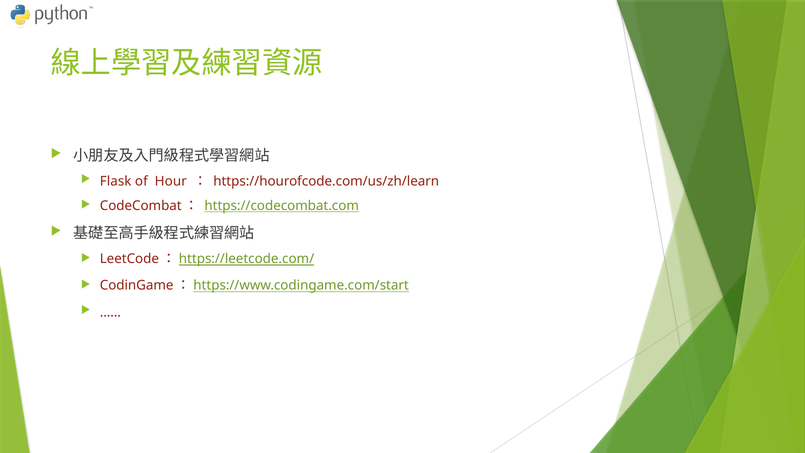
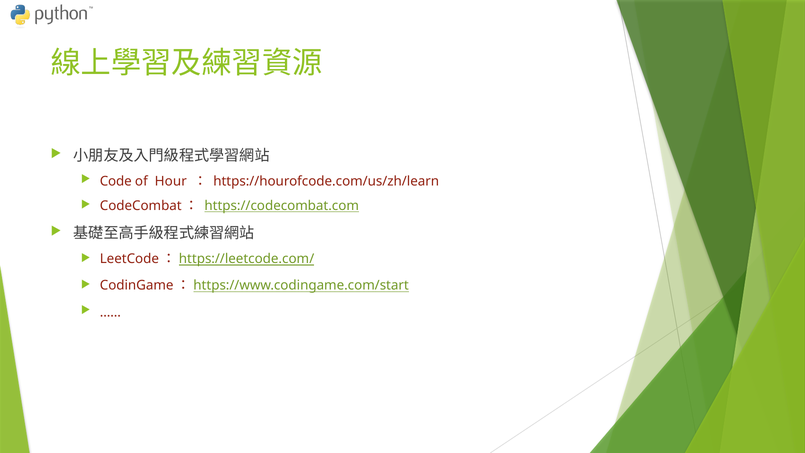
Flask: Flask -> Code
